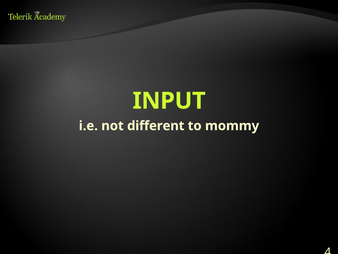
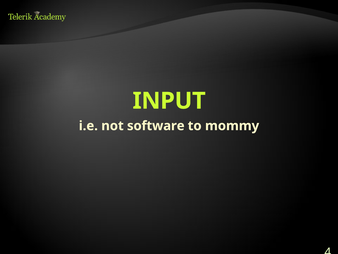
different: different -> software
